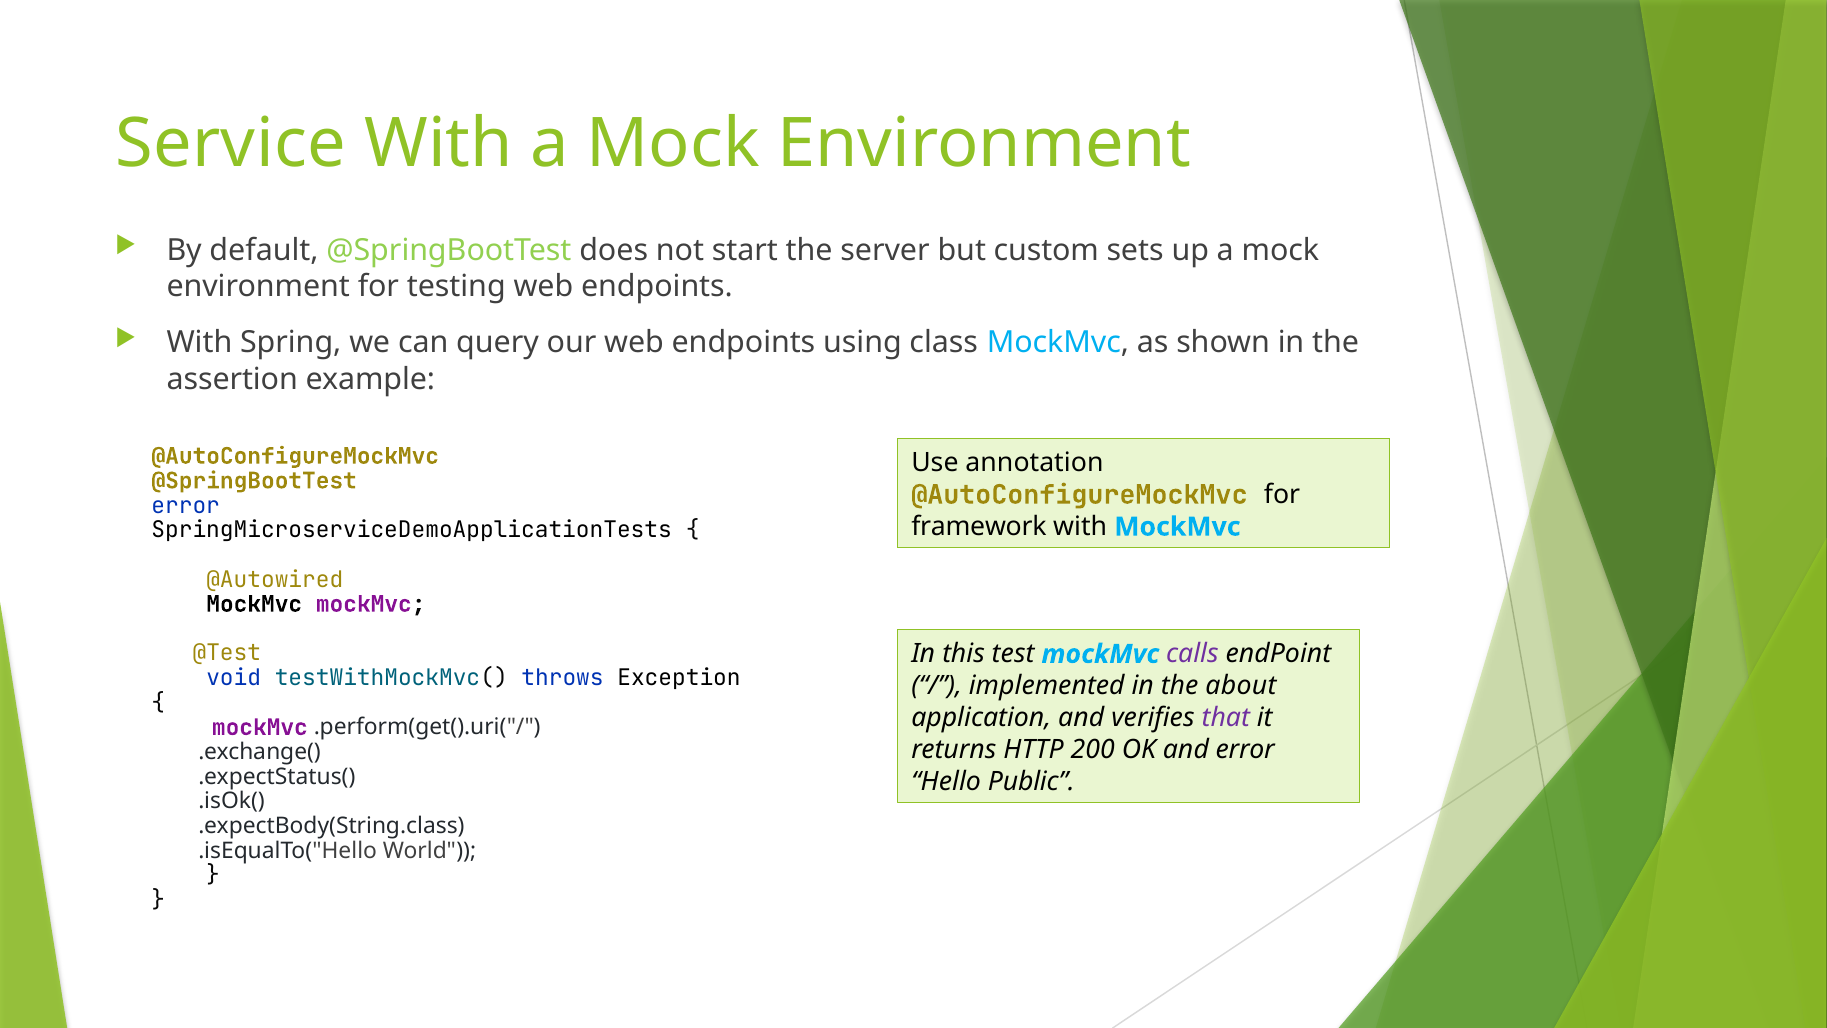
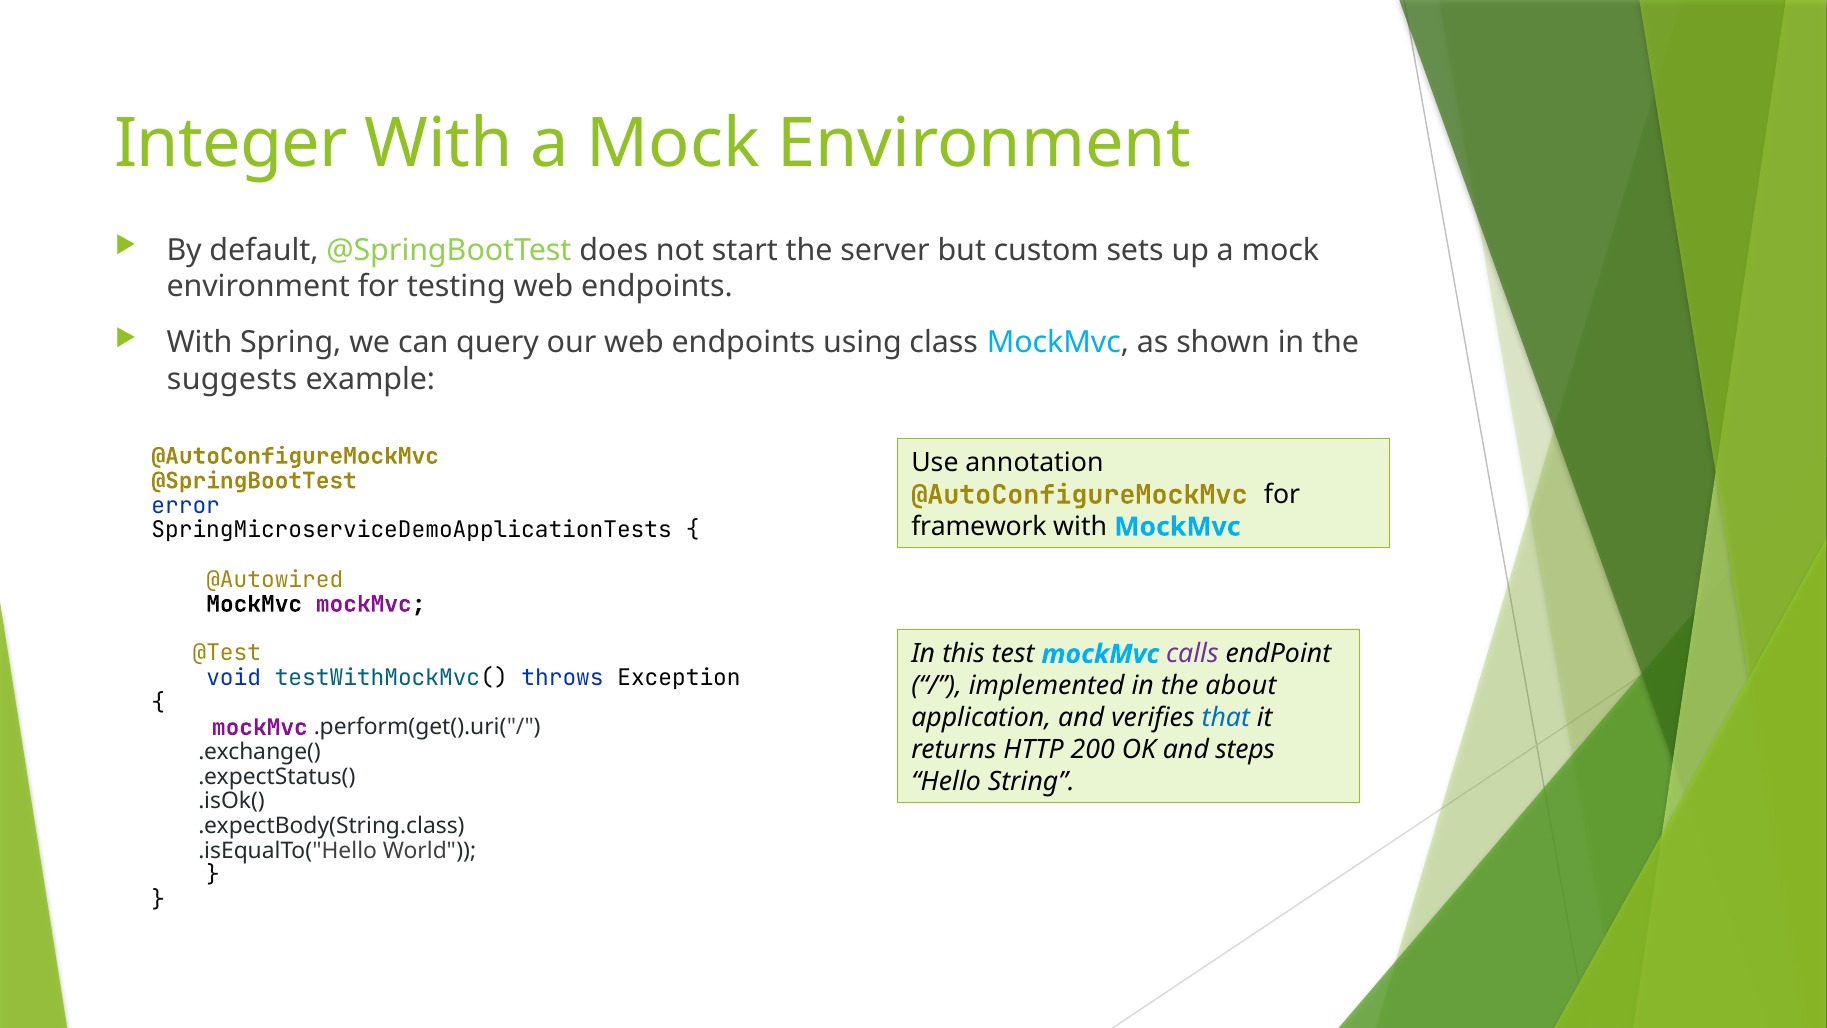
Service: Service -> Integer
assertion: assertion -> suggests
that colour: purple -> blue
and error: error -> steps
Public: Public -> String
